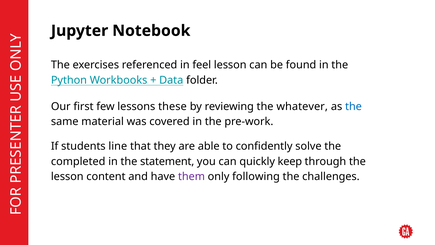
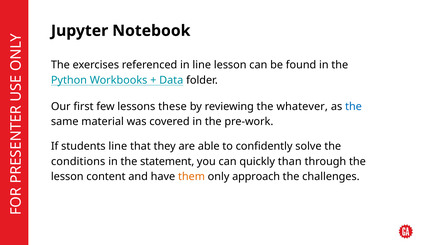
in feel: feel -> line
completed: completed -> conditions
keep: keep -> than
them colour: purple -> orange
following: following -> approach
